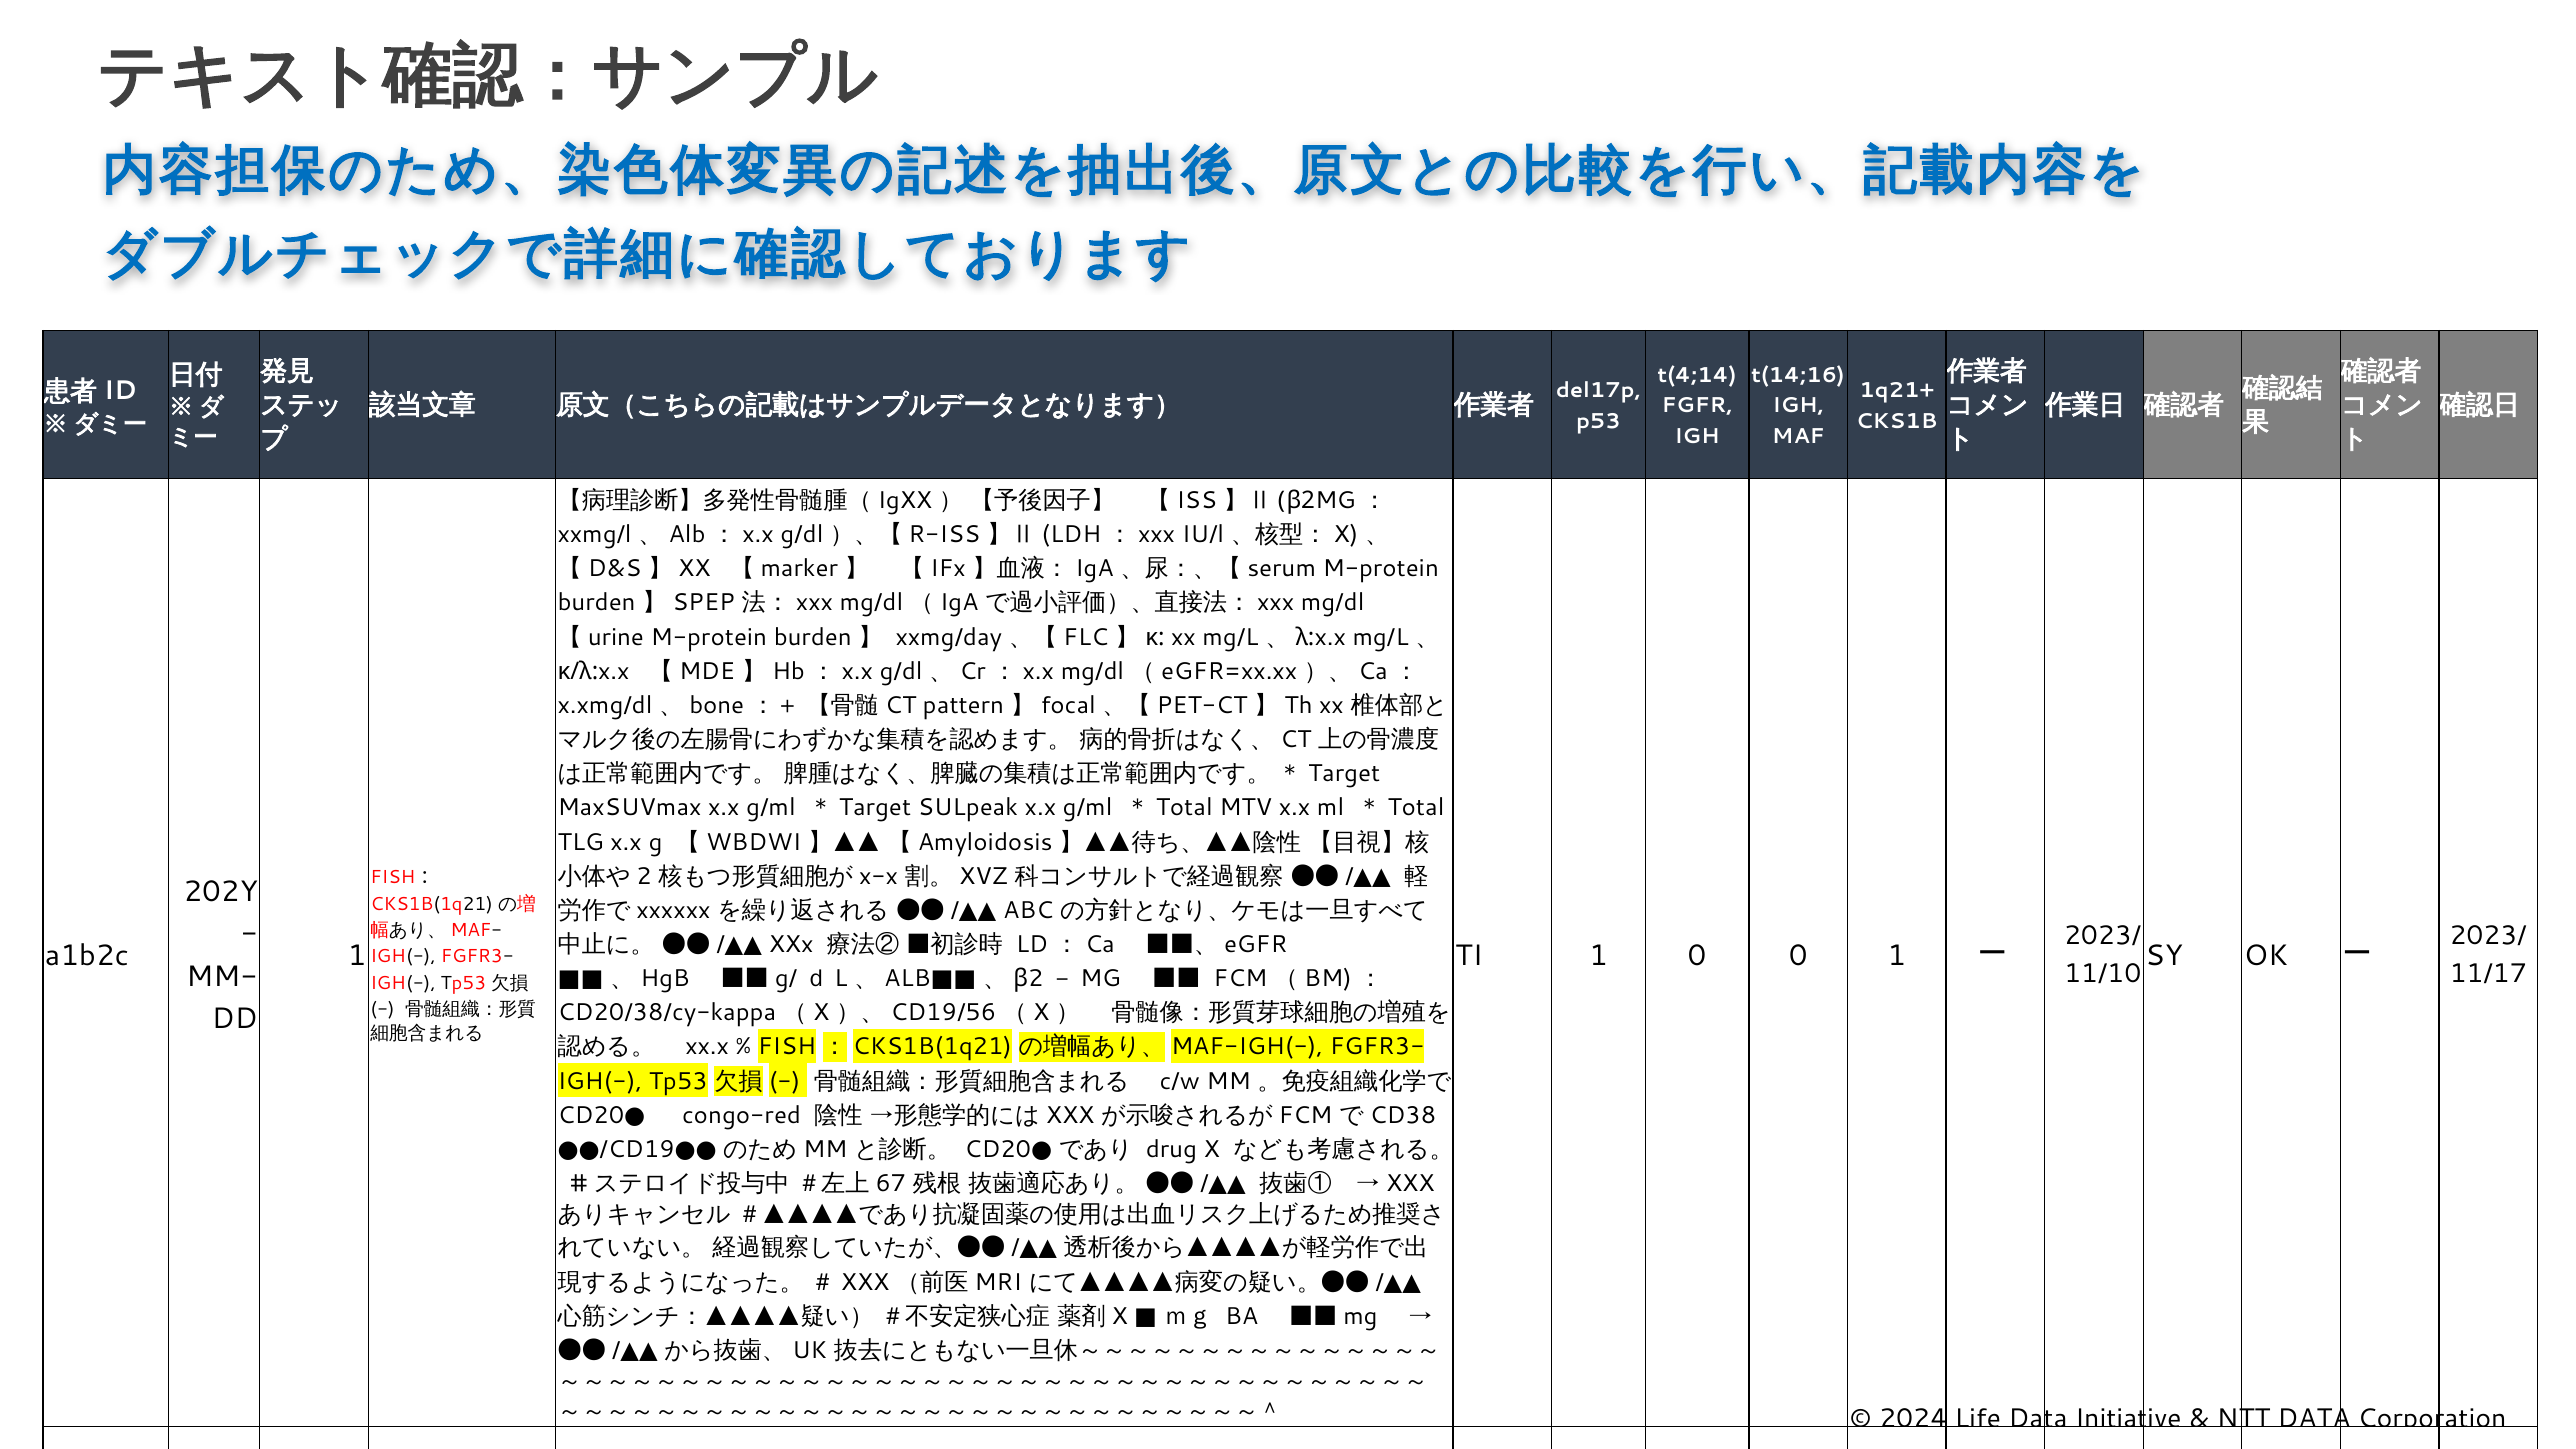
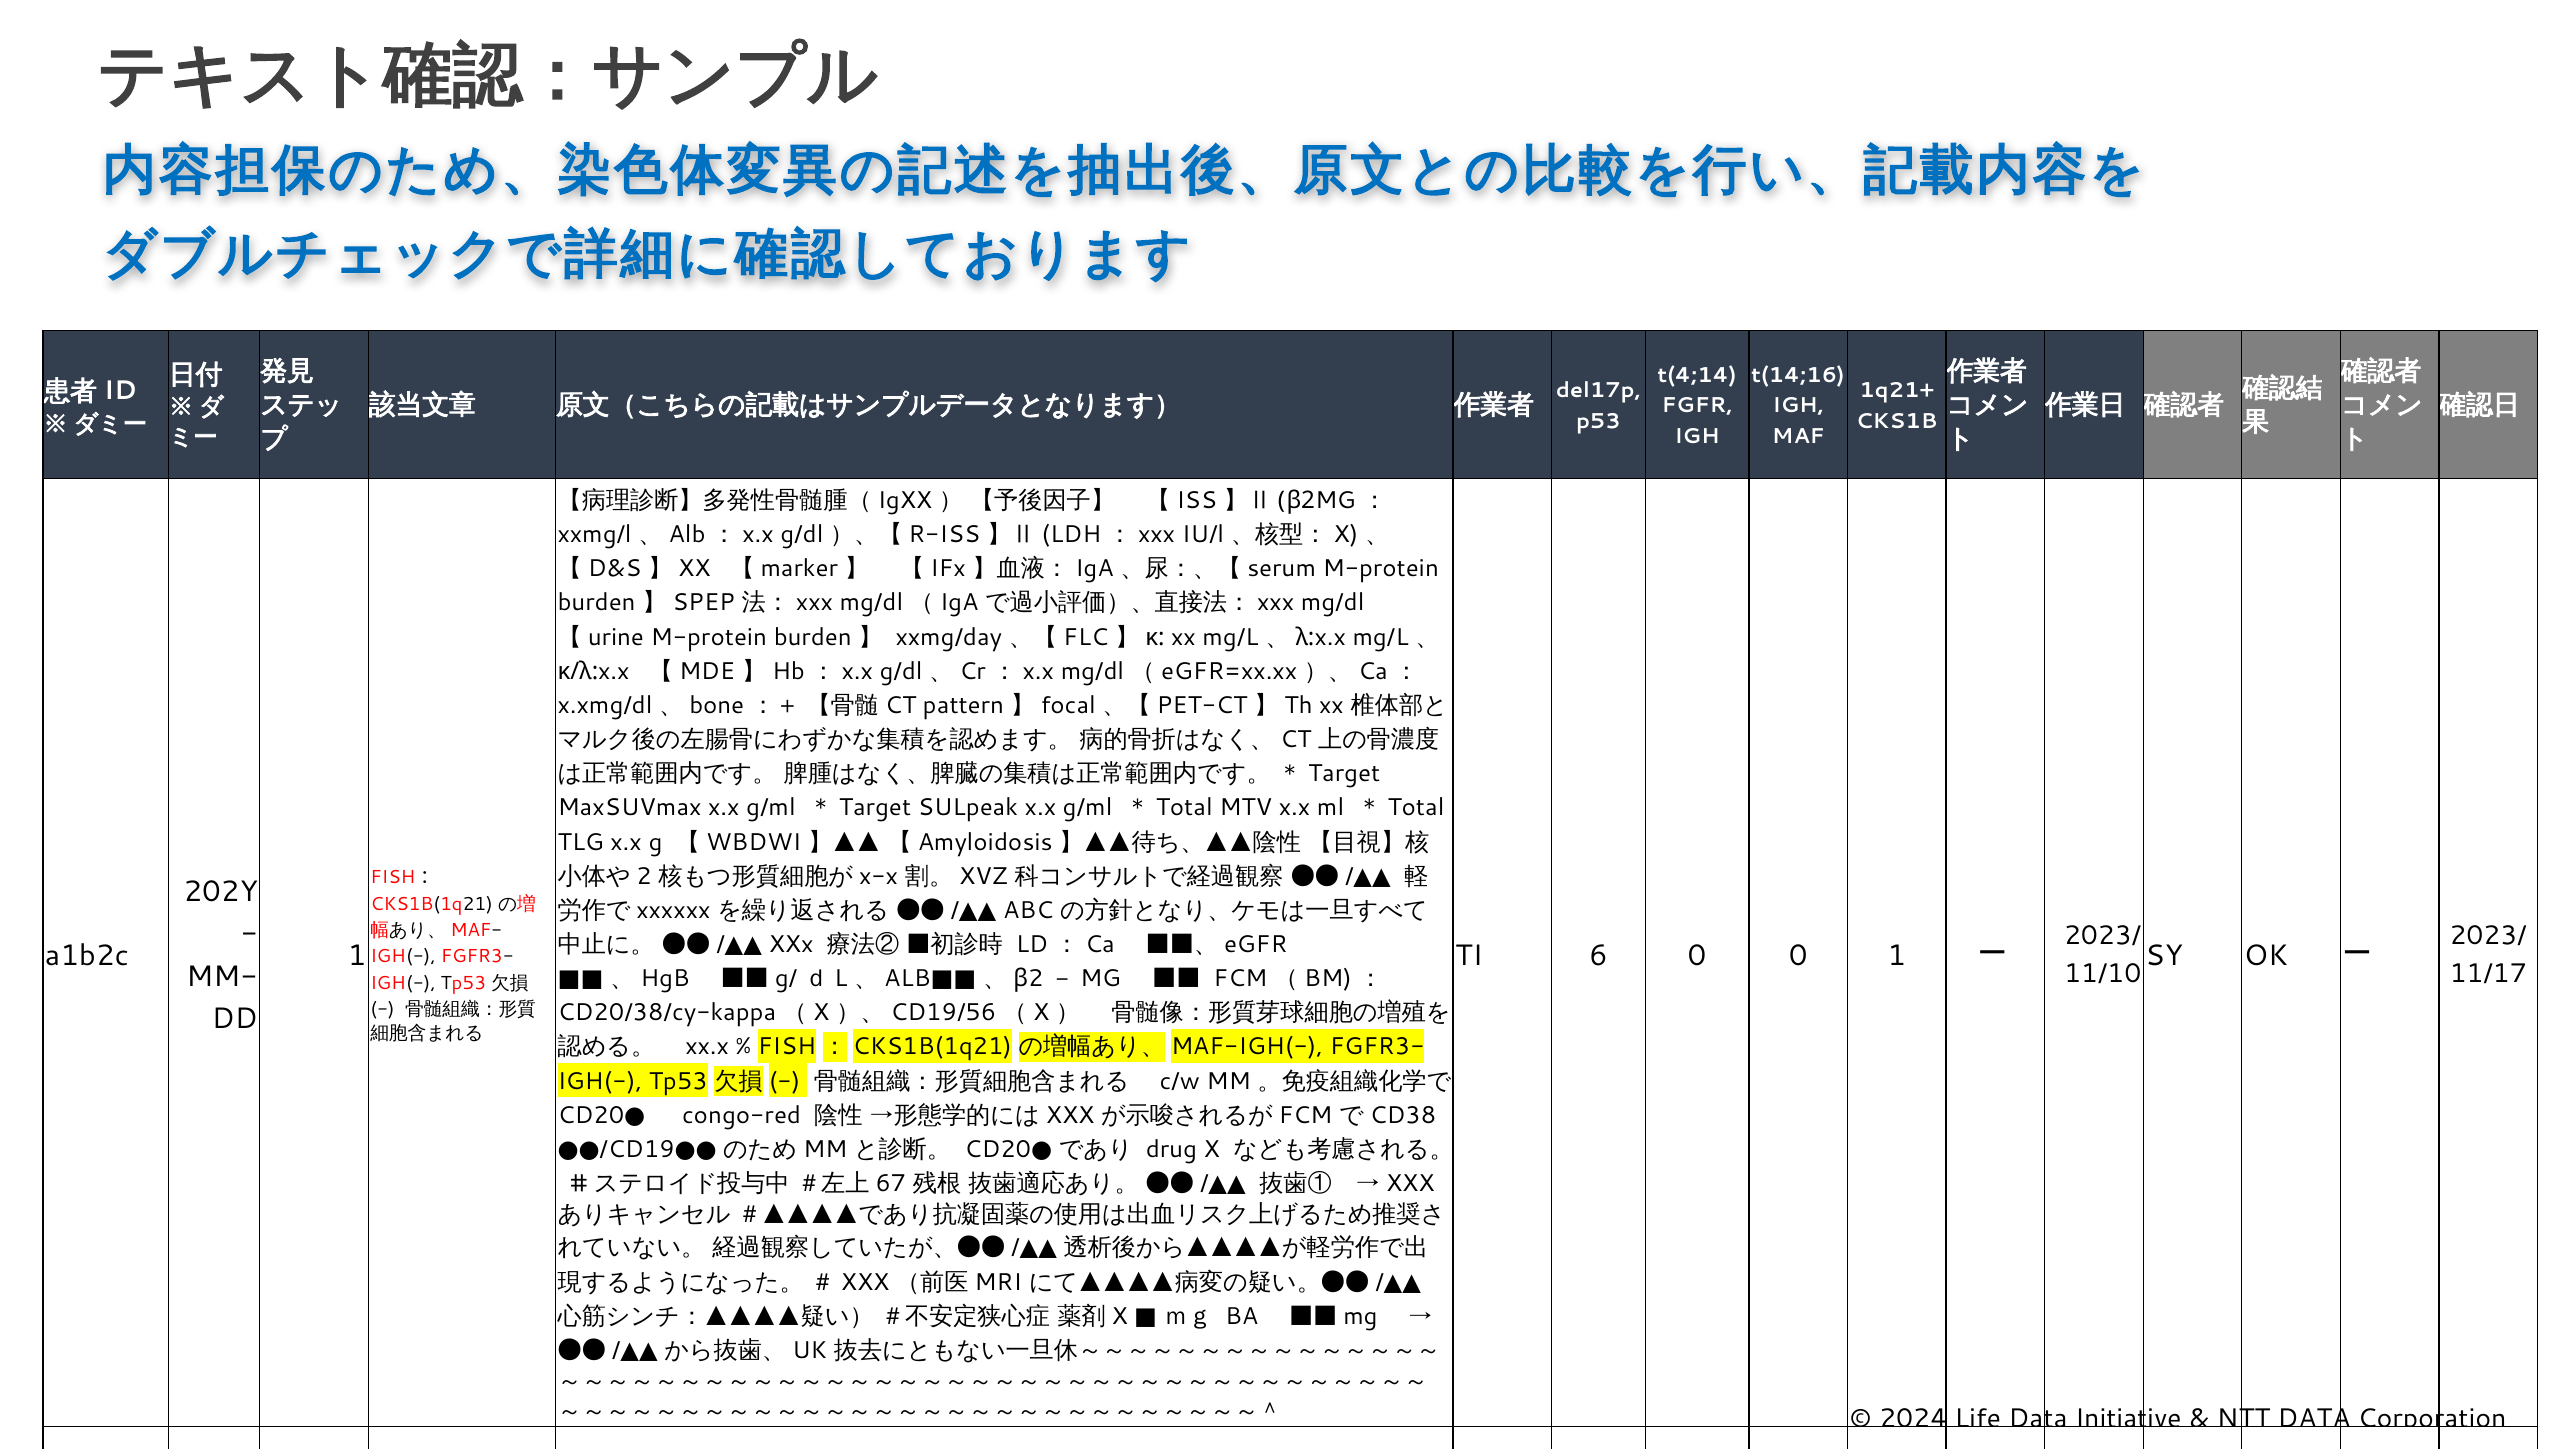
TI 1: 1 -> 6
